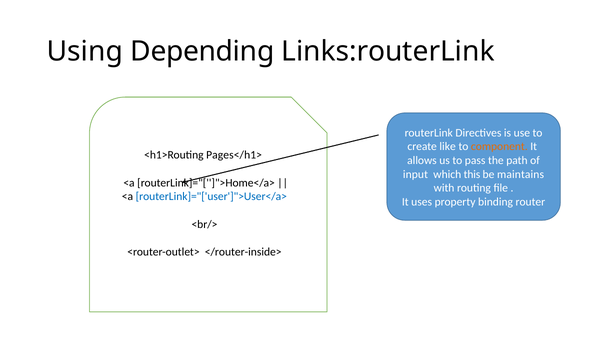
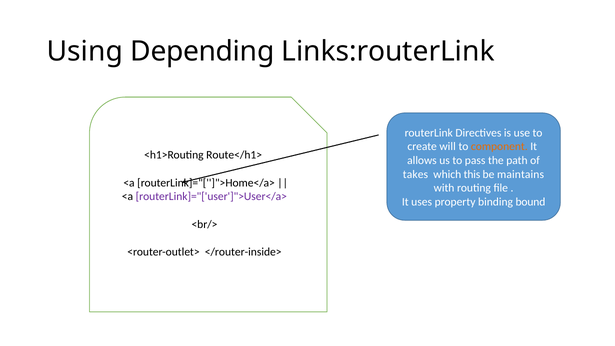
like: like -> will
Pages</h1>: Pages</h1> -> Route</h1>
input: input -> takes
routerLink]="['user']">User</a> colour: blue -> purple
router: router -> bound
